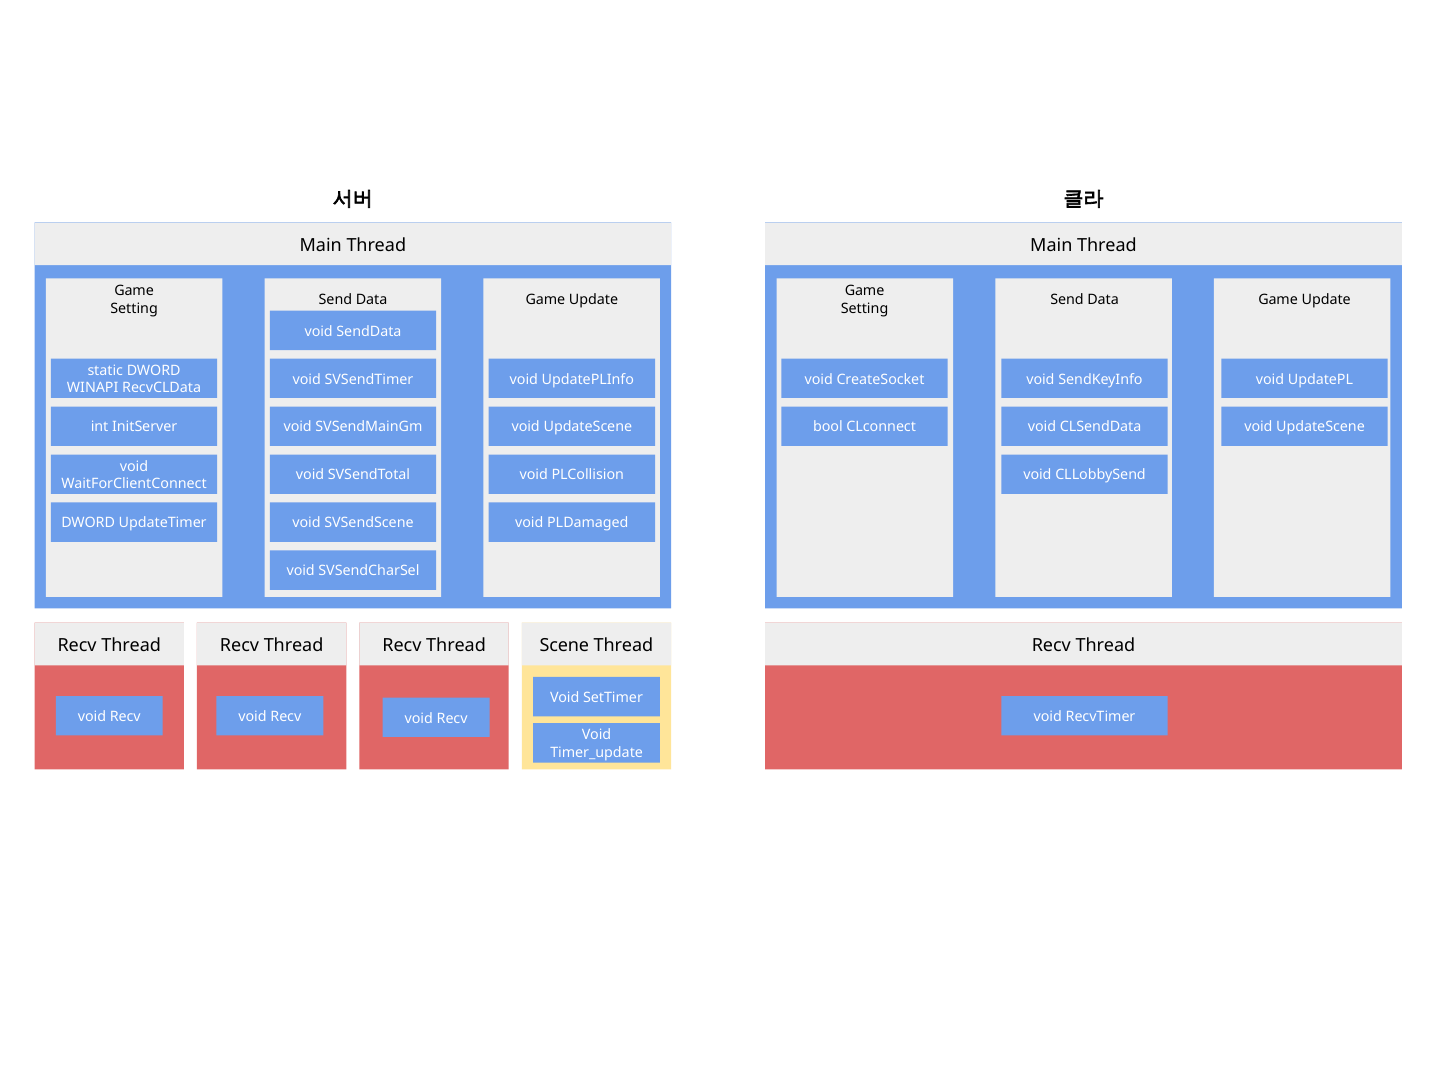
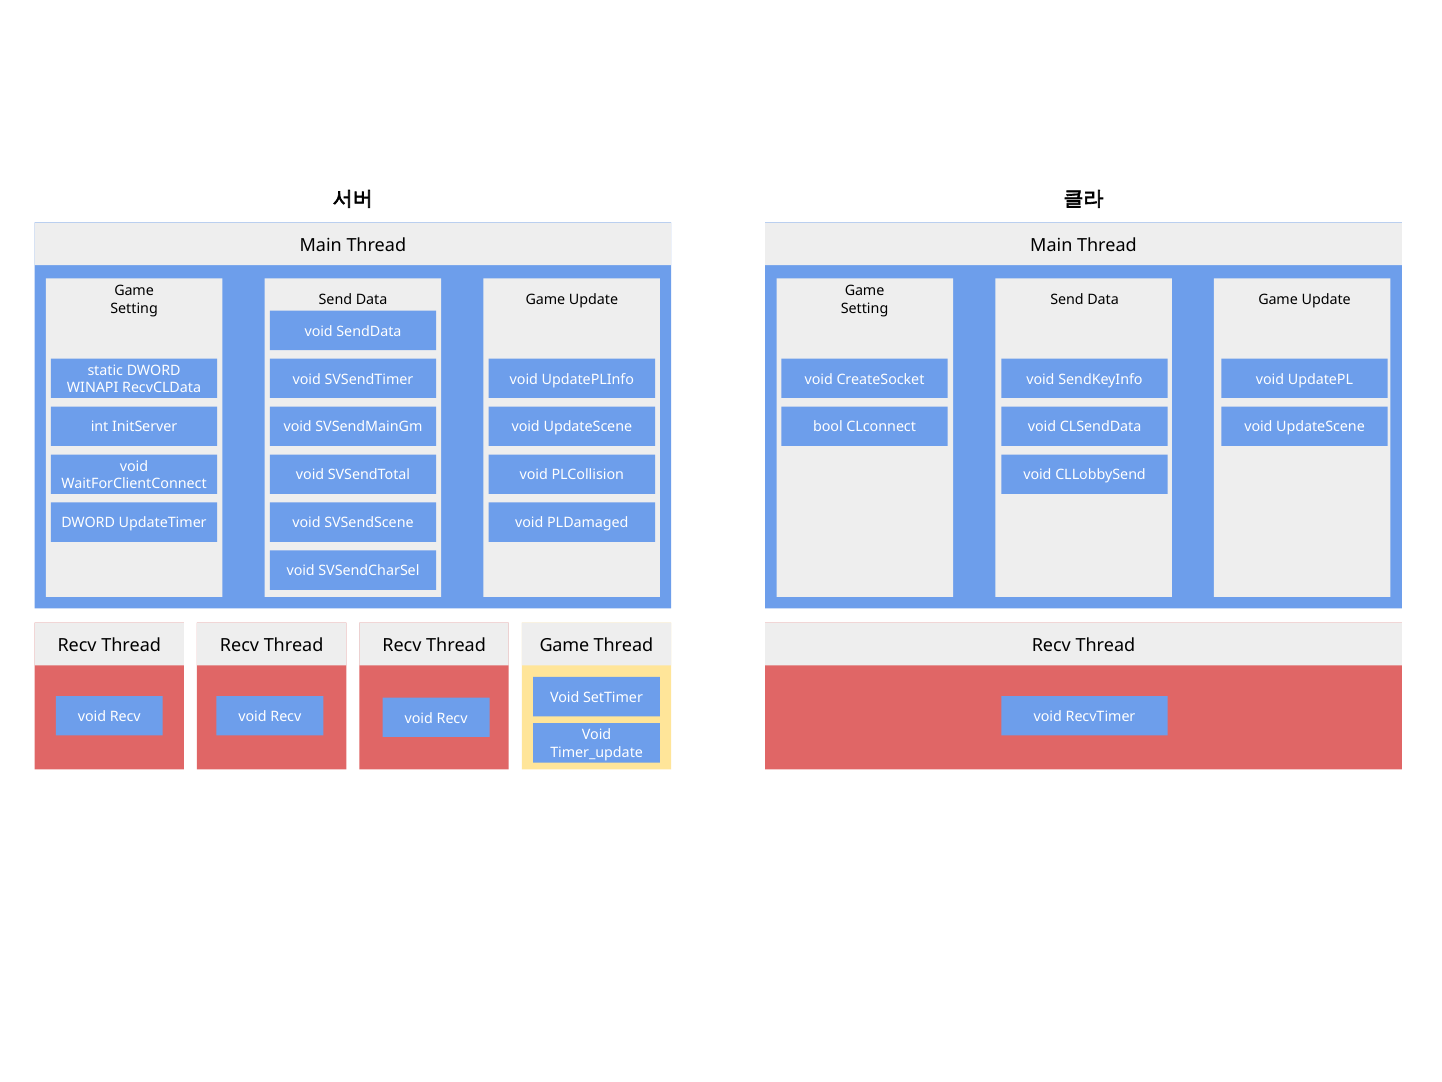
Thread Scene: Scene -> Game
